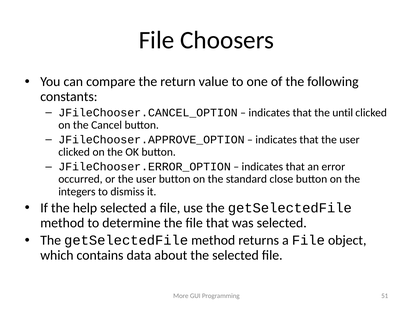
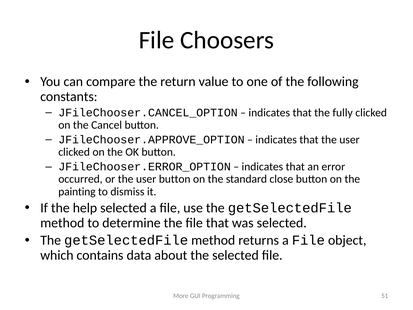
until: until -> fully
integers: integers -> painting
